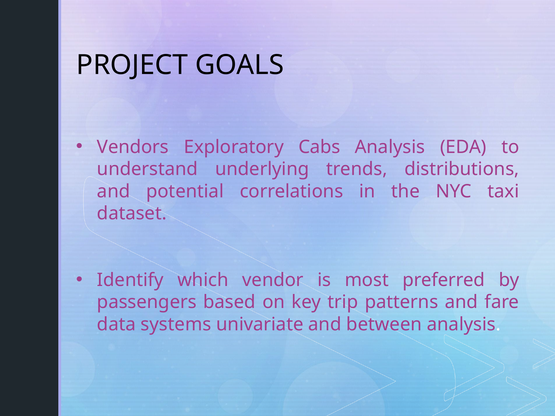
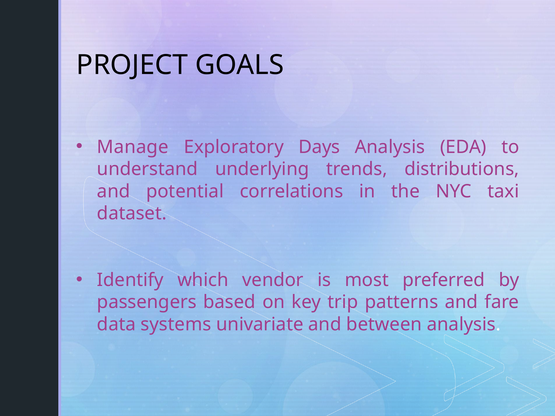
Vendors: Vendors -> Manage
Cabs: Cabs -> Days
